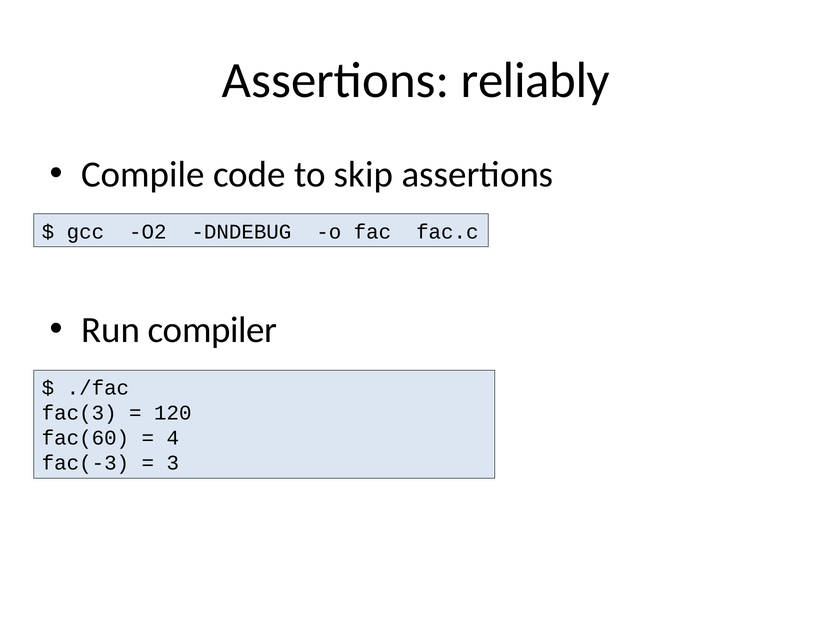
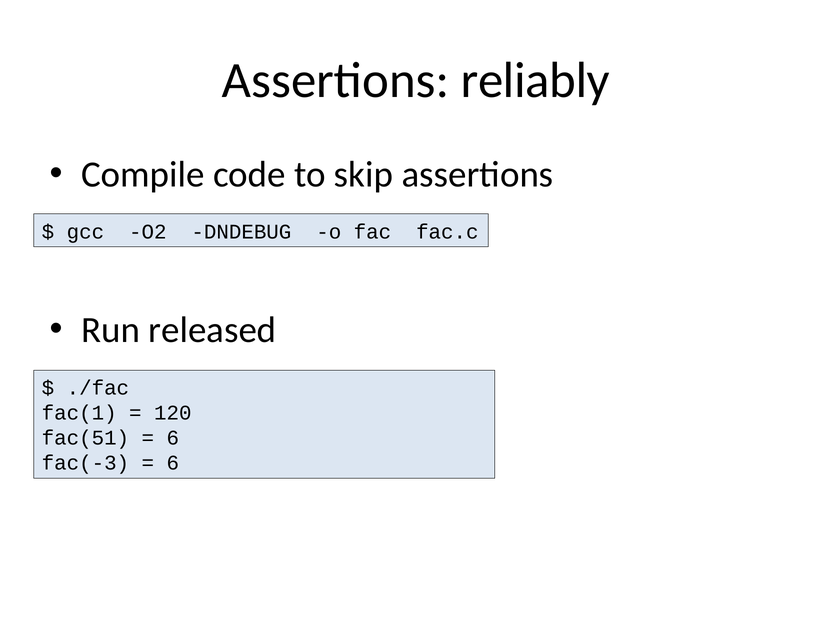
compiler: compiler -> released
fac(3: fac(3 -> fac(1
fac(60: fac(60 -> fac(51
4 at (173, 438): 4 -> 6
3 at (173, 463): 3 -> 6
